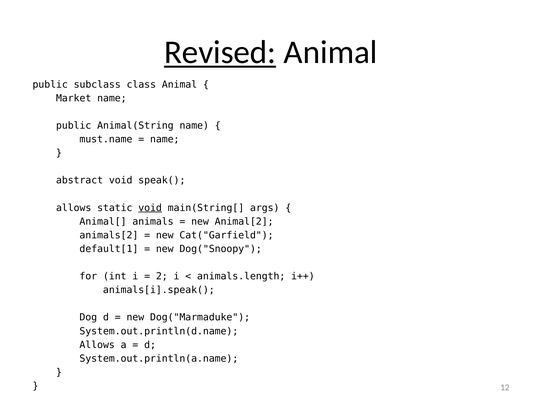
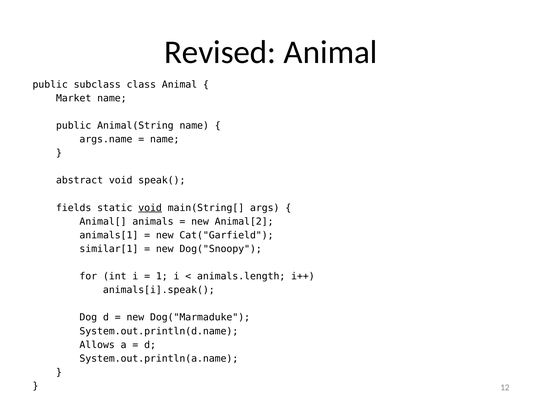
Revised underline: present -> none
must.name: must.name -> args.name
allows at (74, 208): allows -> fields
animals[2: animals[2 -> animals[1
default[1: default[1 -> similar[1
2: 2 -> 1
